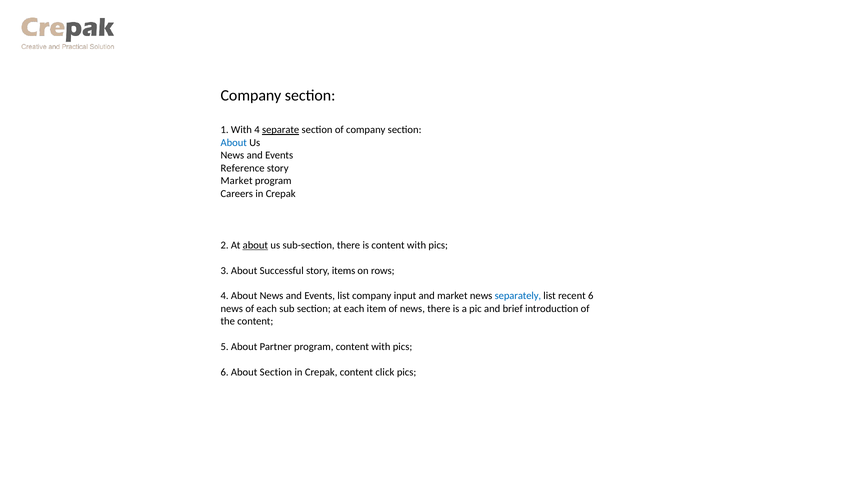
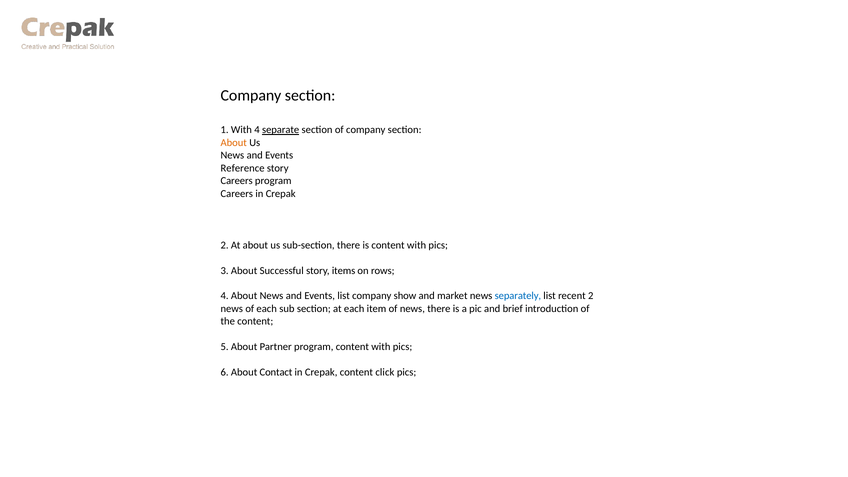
About at (234, 143) colour: blue -> orange
Market at (237, 181): Market -> Careers
about at (255, 245) underline: present -> none
input: input -> show
recent 6: 6 -> 2
About Section: Section -> Contact
